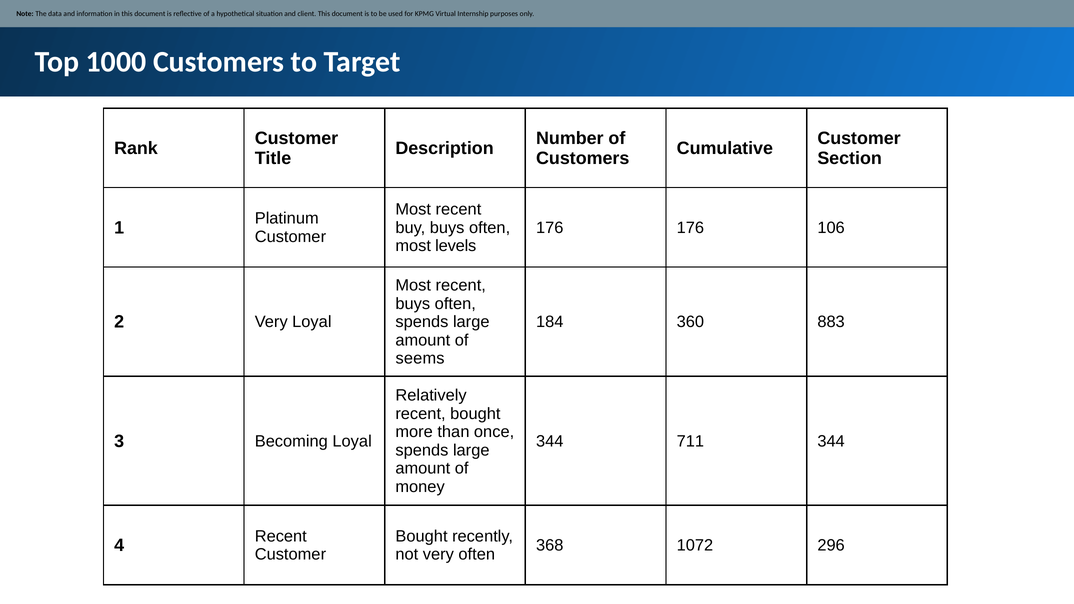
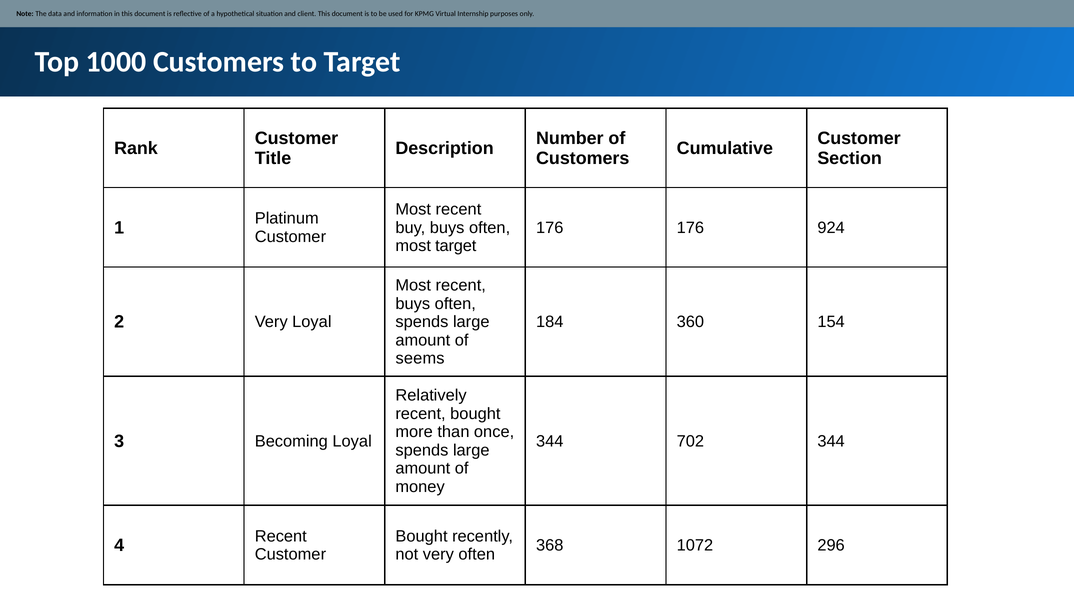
106: 106 -> 924
most levels: levels -> target
883: 883 -> 154
711: 711 -> 702
